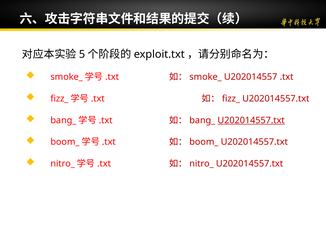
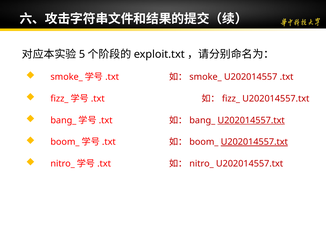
U202014557.txt at (254, 142) underline: none -> present
